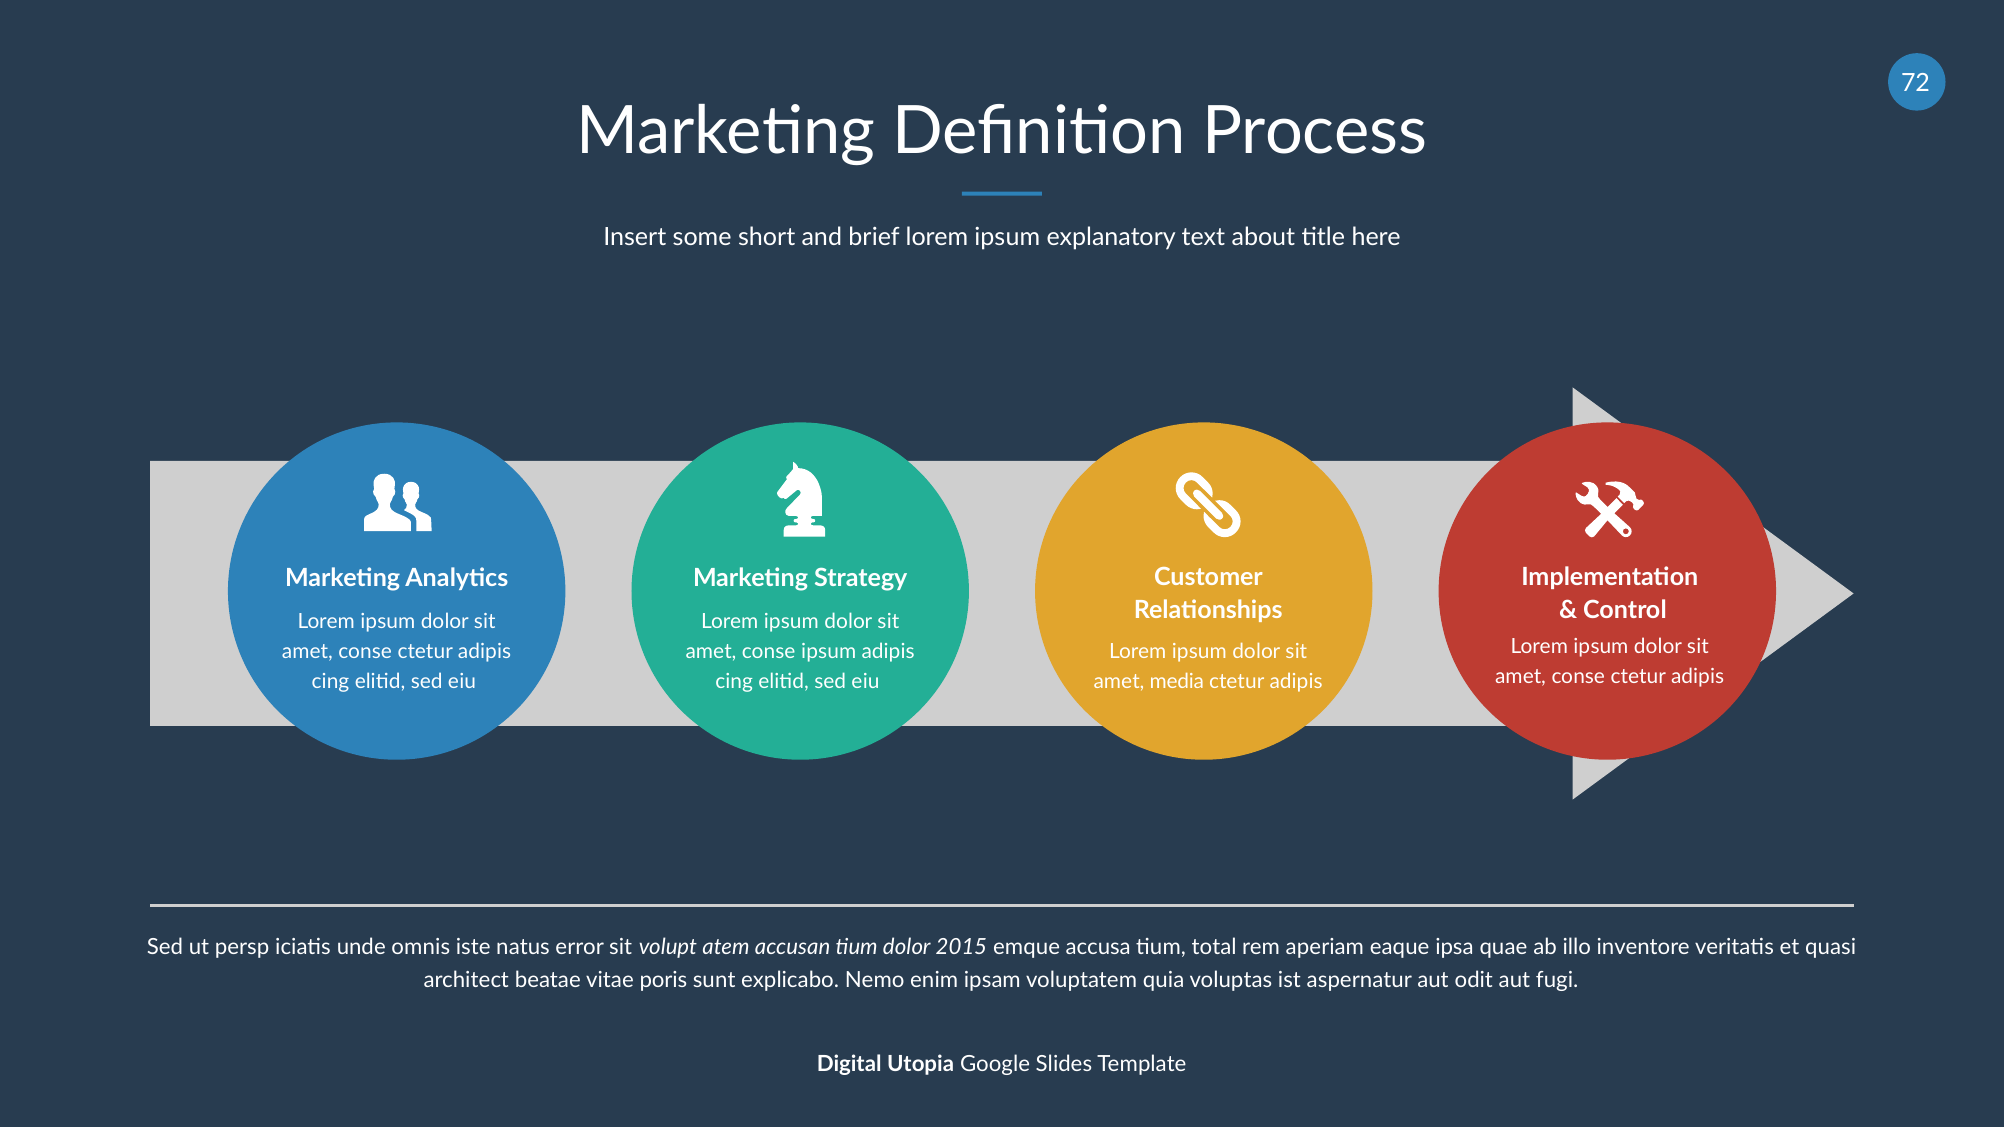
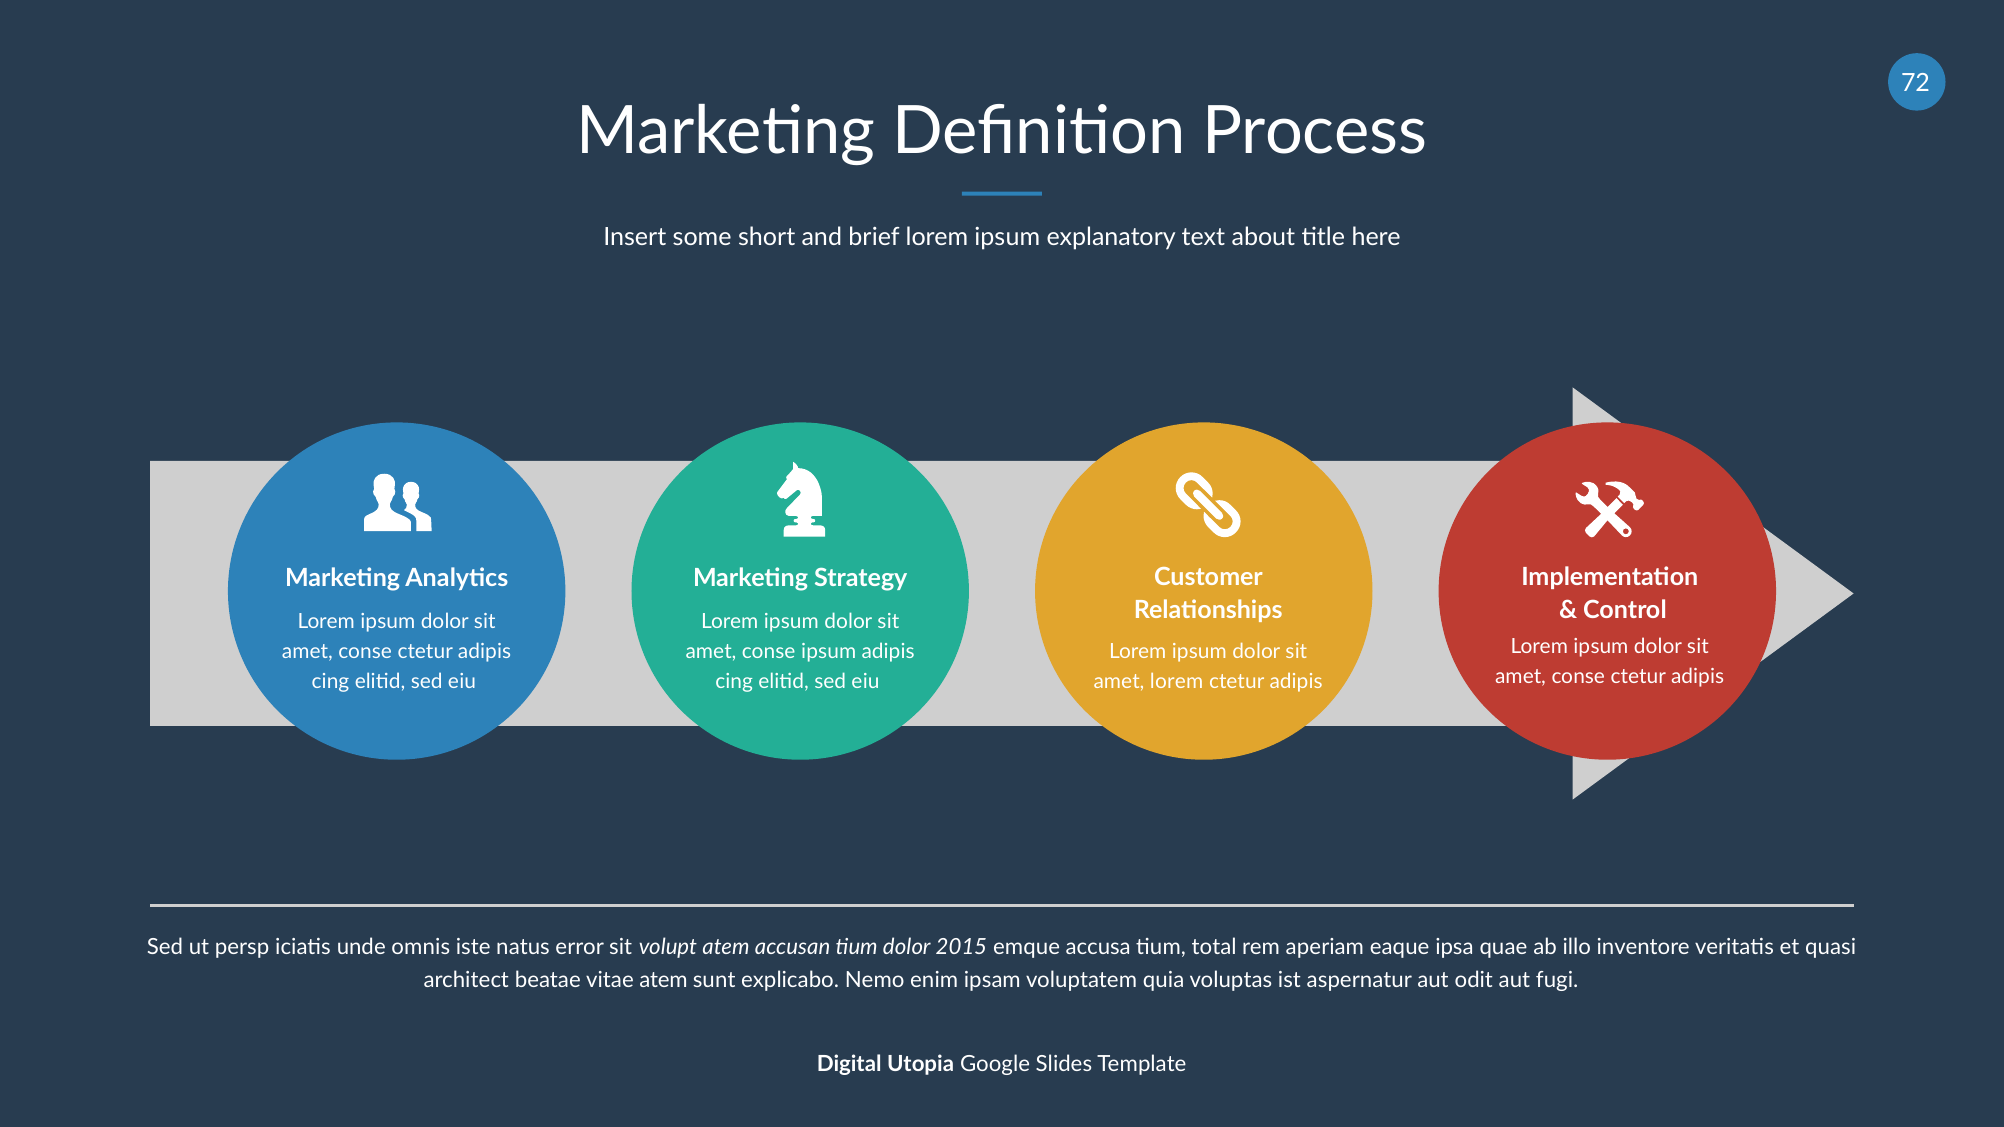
amet media: media -> lorem
vitae poris: poris -> atem
